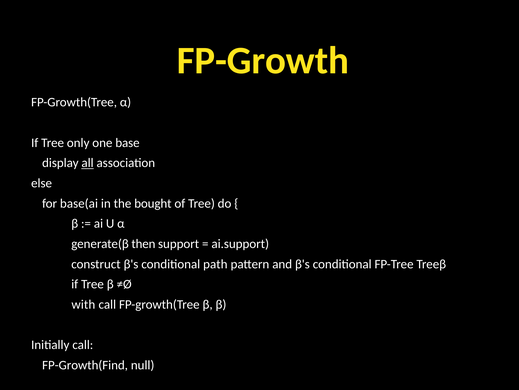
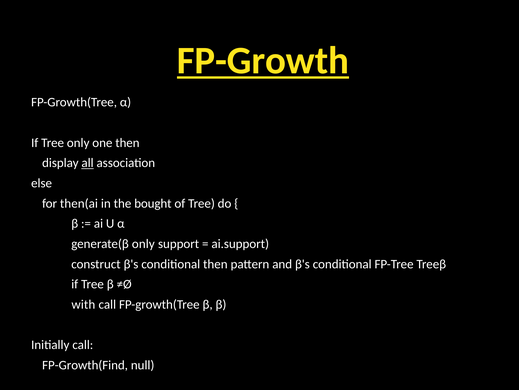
FP-Growth underline: none -> present
one base: base -> then
base(ai: base(ai -> then(ai
generate(β then: then -> only
conditional path: path -> then
